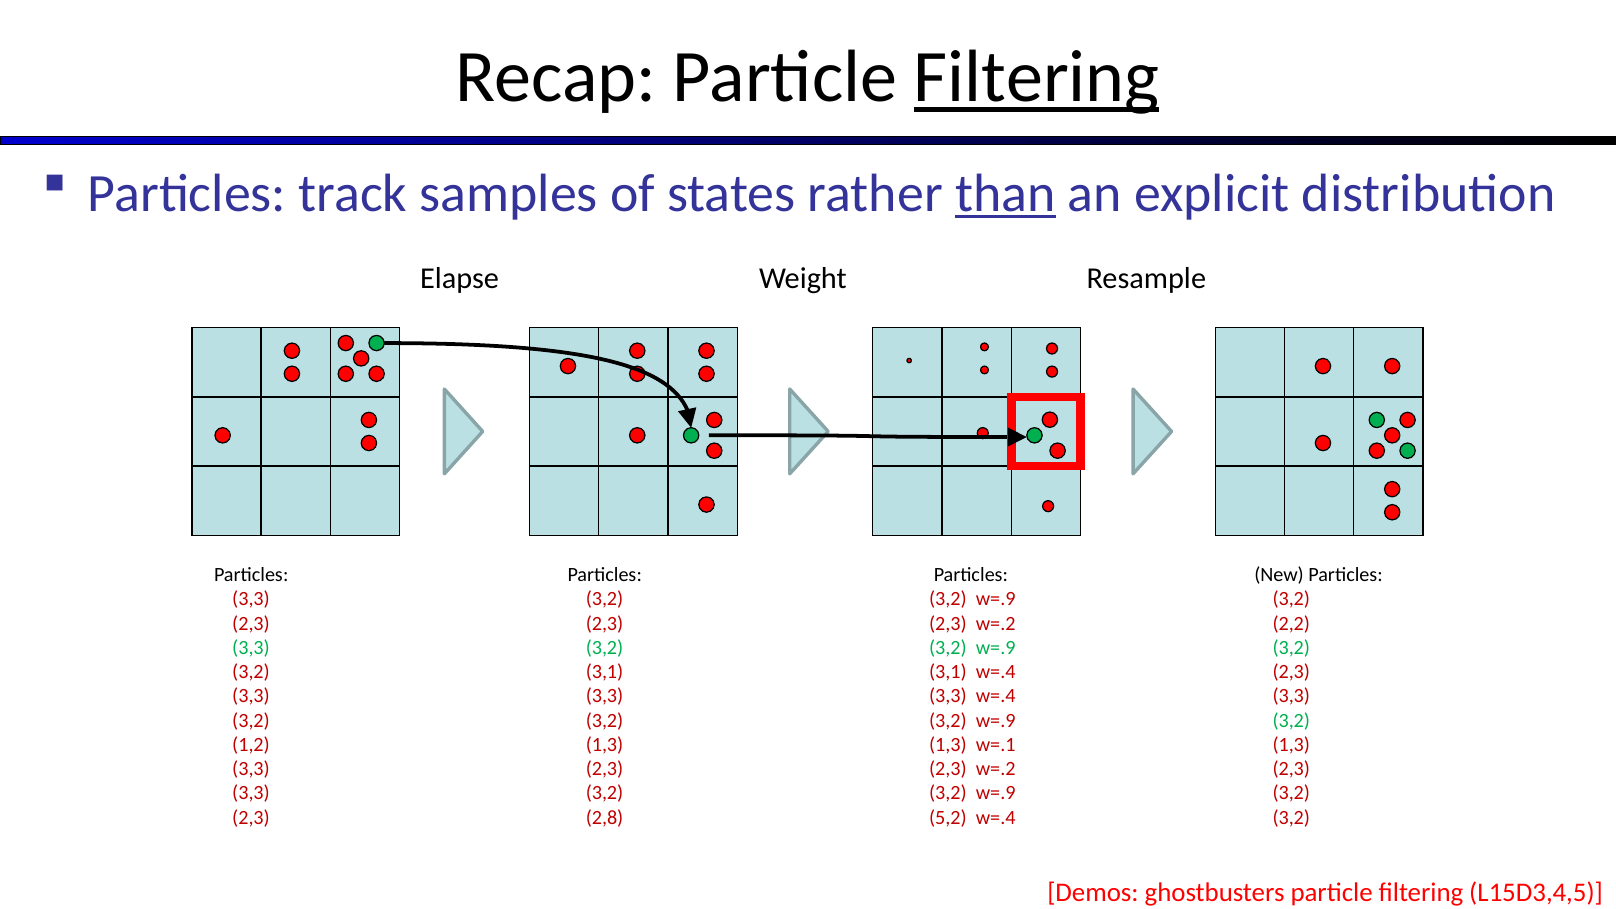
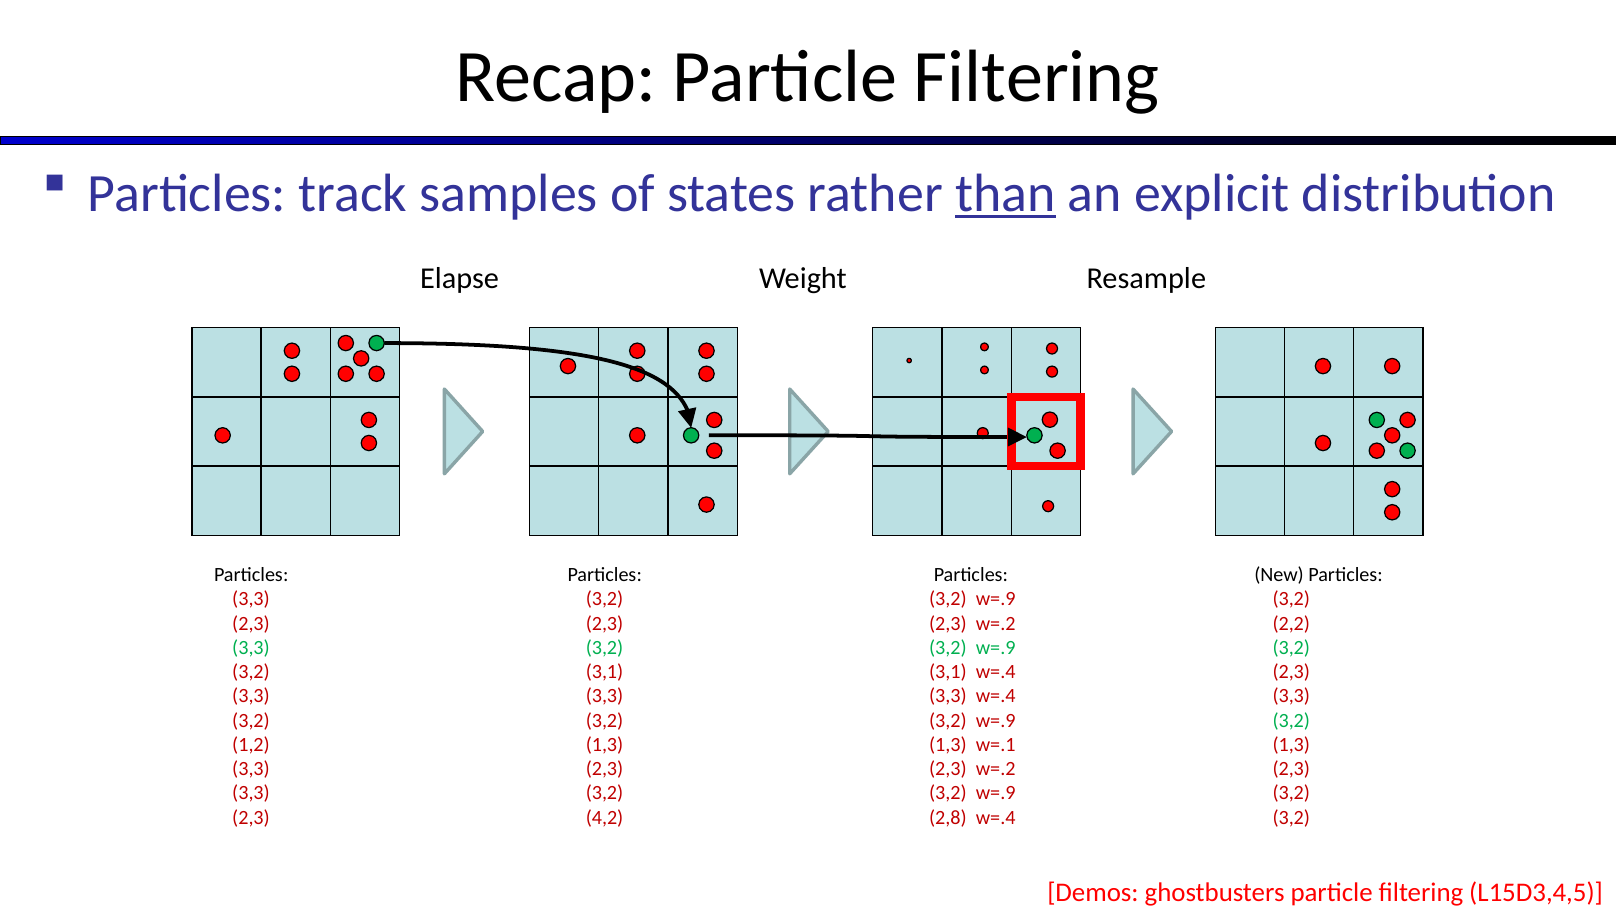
Filtering at (1037, 78) underline: present -> none
2,8: 2,8 -> 4,2
5,2: 5,2 -> 2,8
